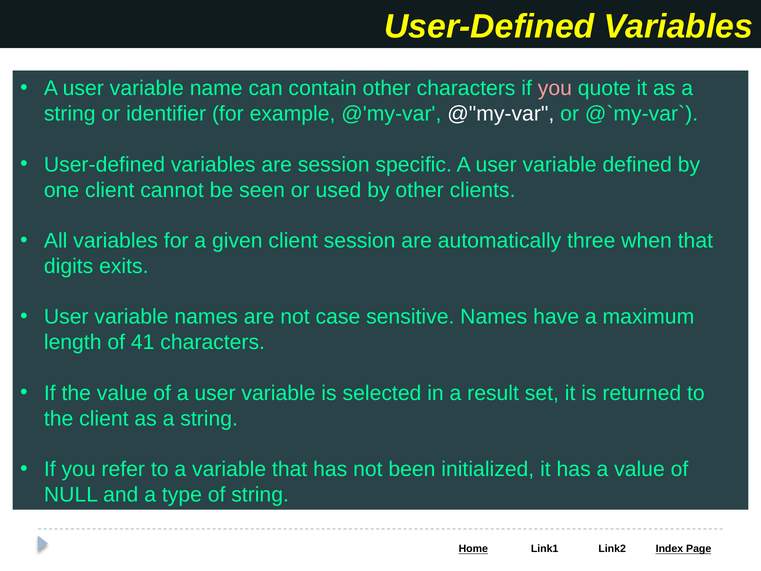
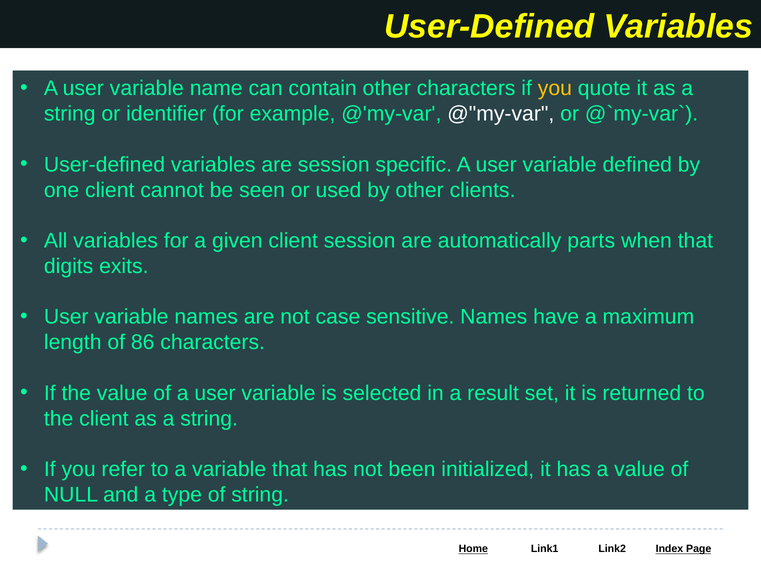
you at (555, 88) colour: pink -> yellow
three: three -> parts
41: 41 -> 86
